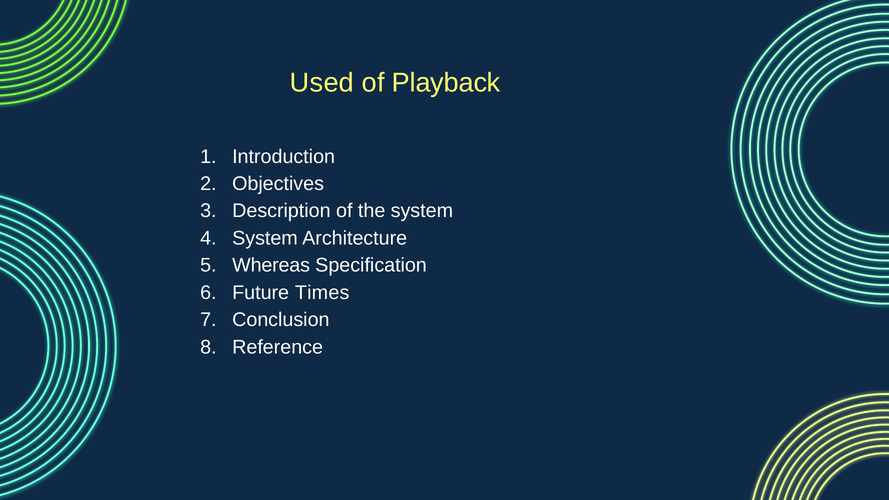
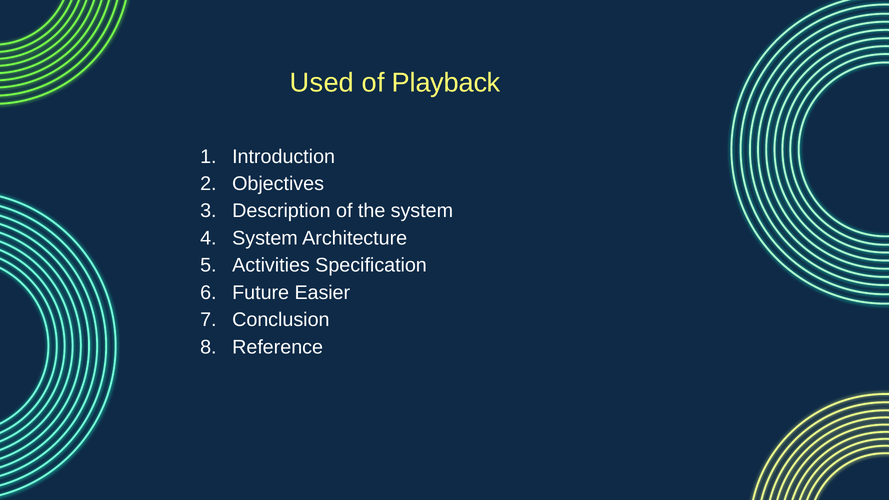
Whereas: Whereas -> Activities
Times: Times -> Easier
